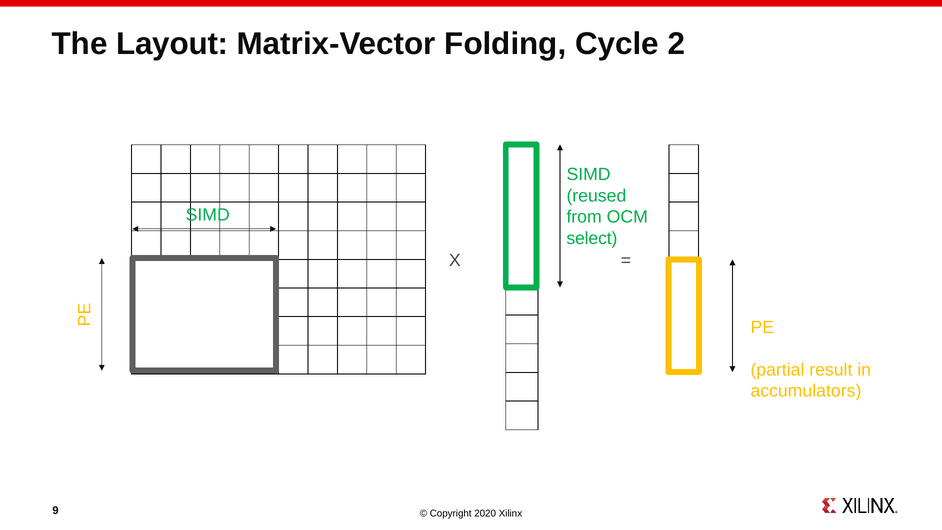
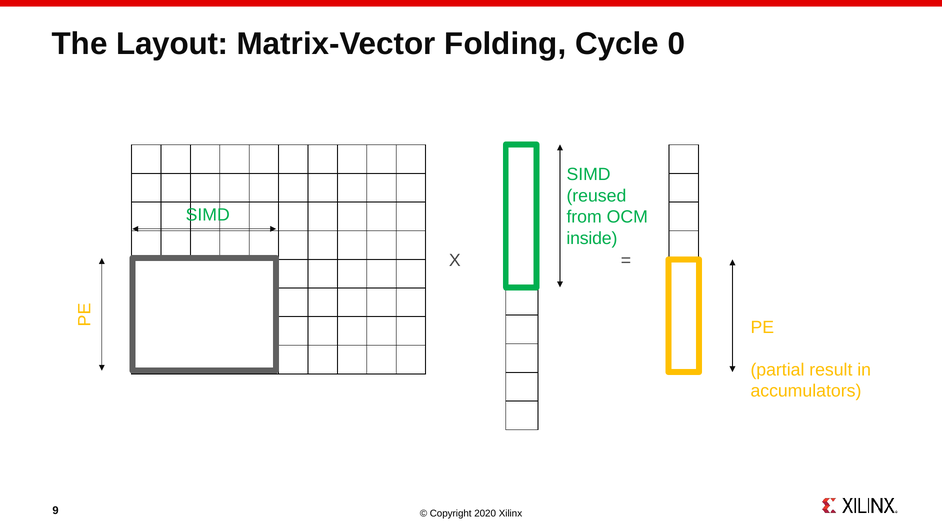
2: 2 -> 0
select: select -> inside
